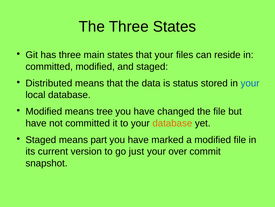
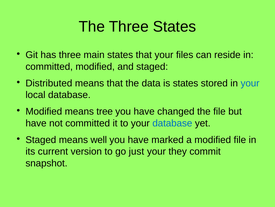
is status: status -> states
database at (172, 123) colour: orange -> blue
part: part -> well
over: over -> they
